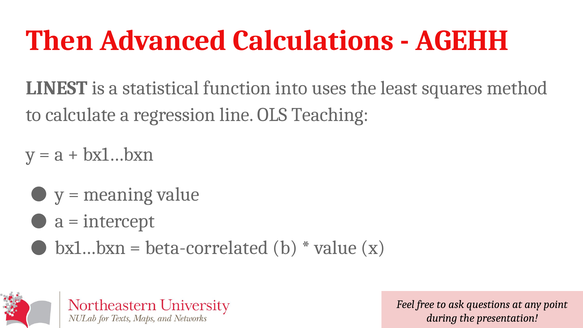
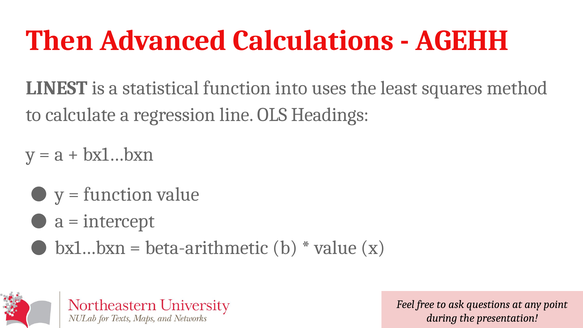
Teaching: Teaching -> Headings
meaning at (118, 194): meaning -> function
beta-correlated: beta-correlated -> beta-arithmetic
